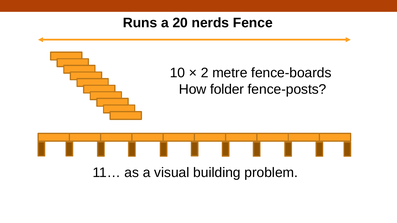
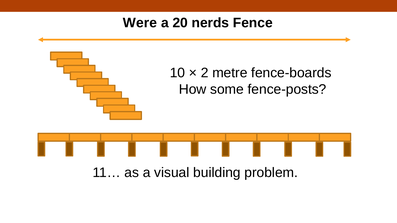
Runs: Runs -> Were
folder: folder -> some
